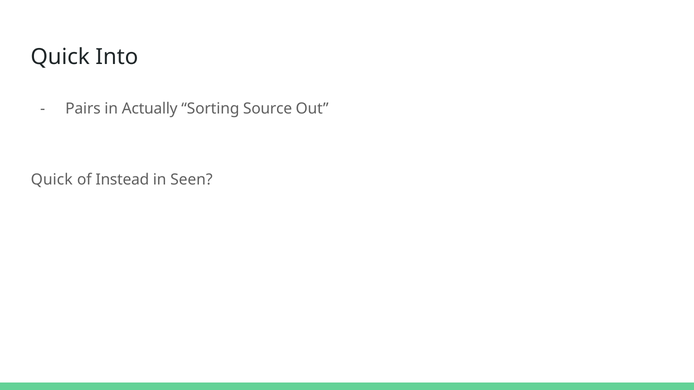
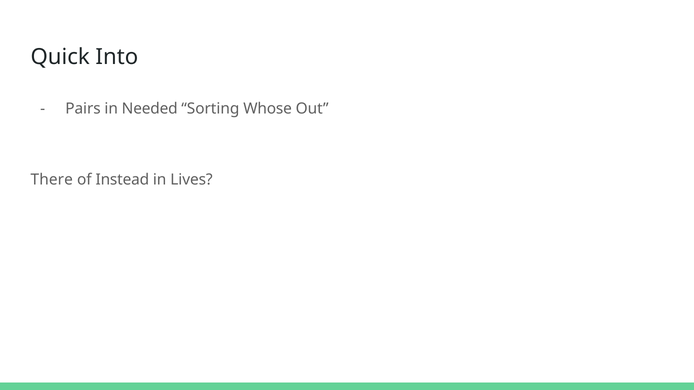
Actually: Actually -> Needed
Source: Source -> Whose
Quick at (52, 180): Quick -> There
Seen: Seen -> Lives
